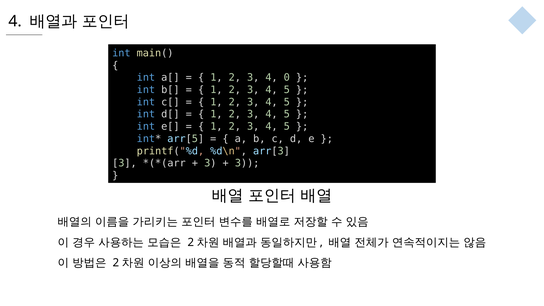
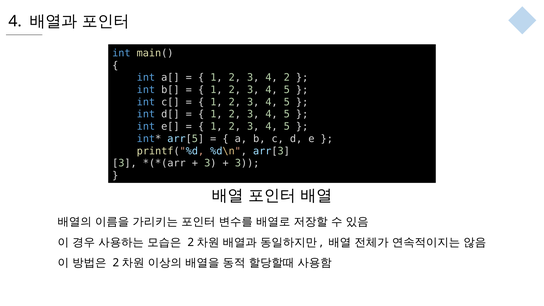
4 0: 0 -> 2
